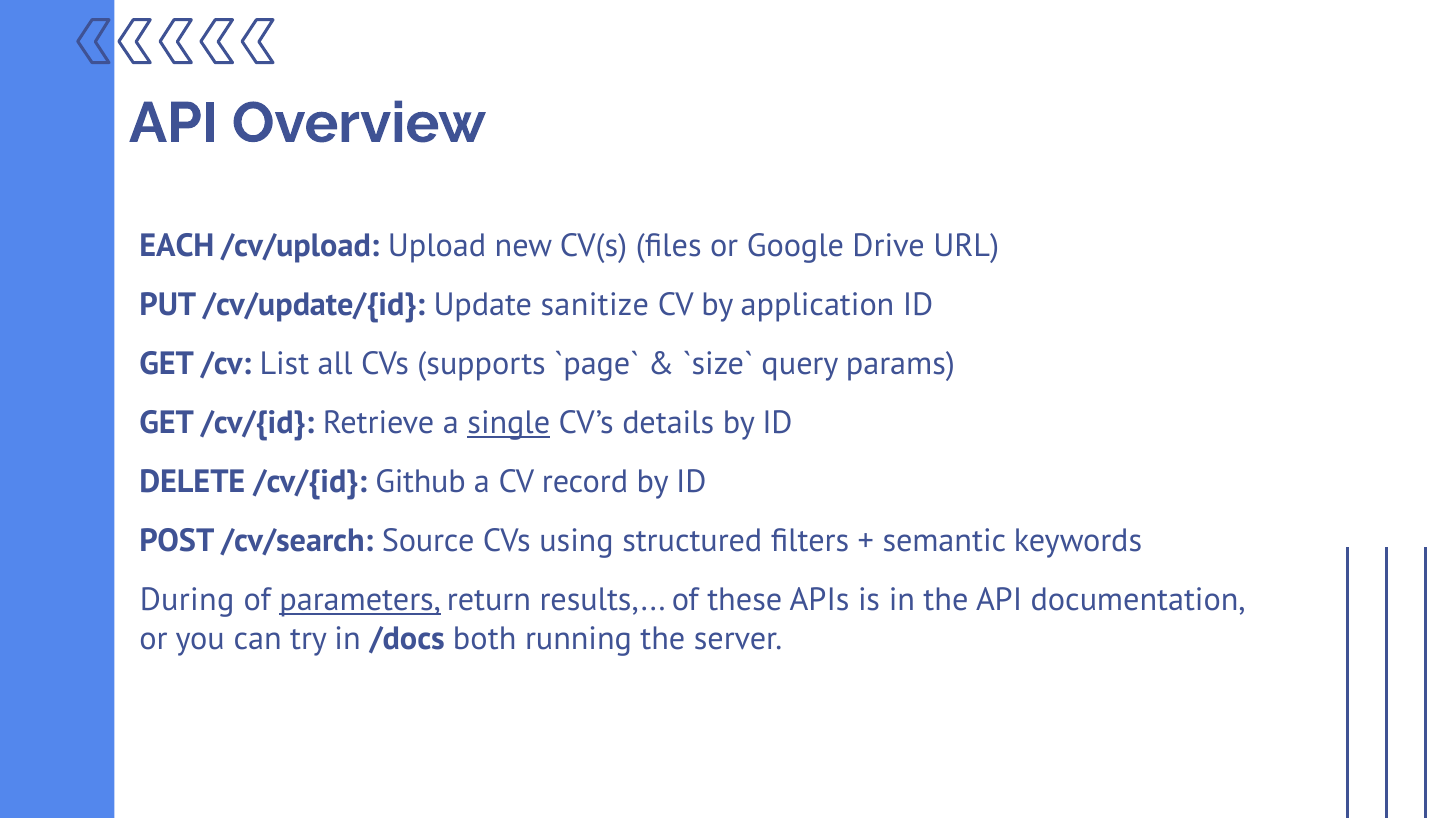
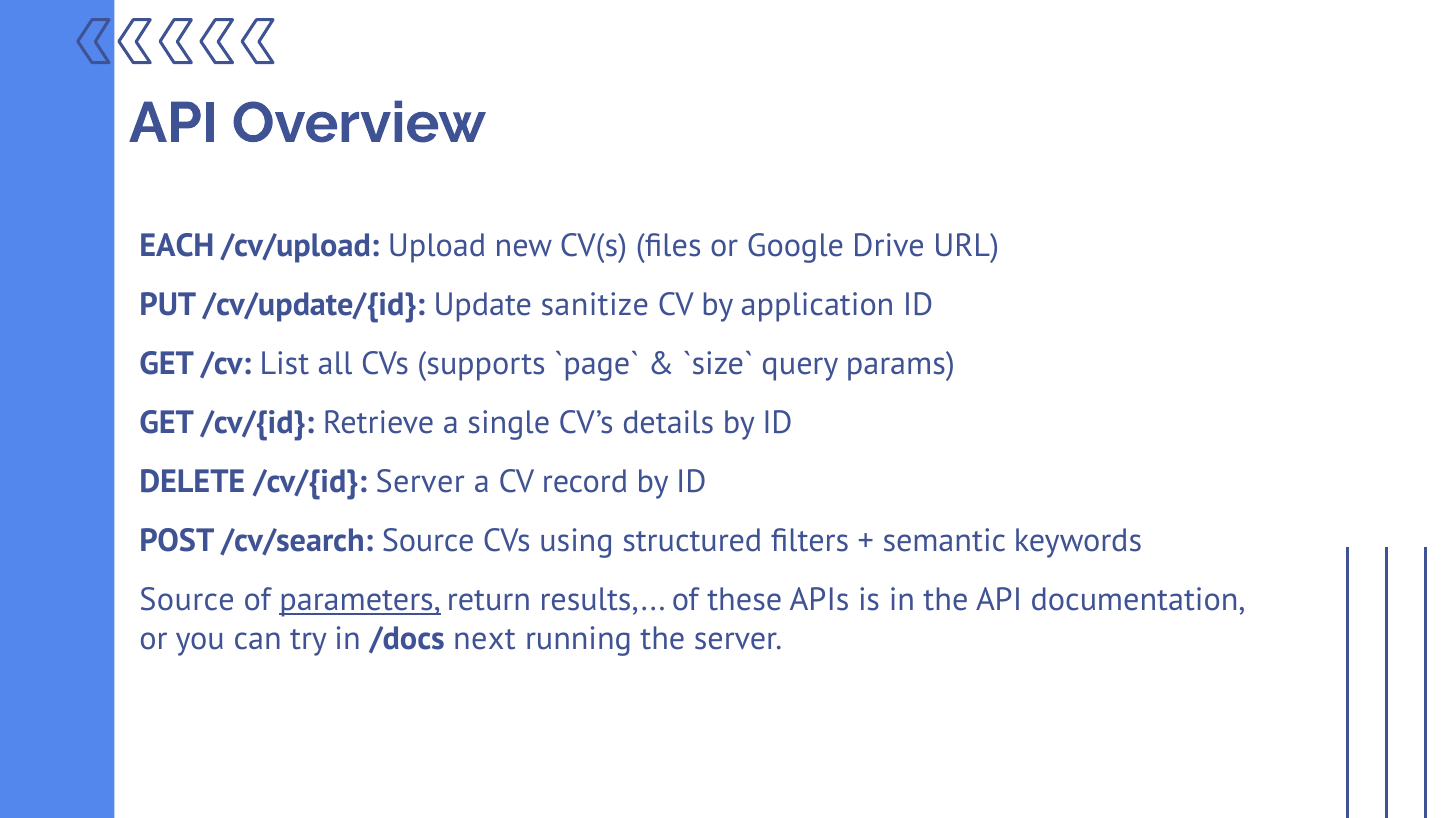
single underline: present -> none
/cv/{id Github: Github -> Server
During at (187, 600): During -> Source
both: both -> next
